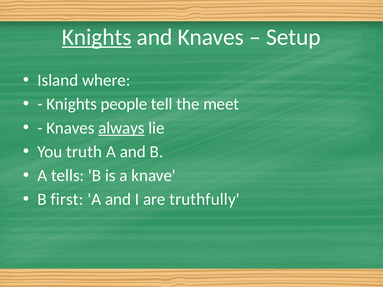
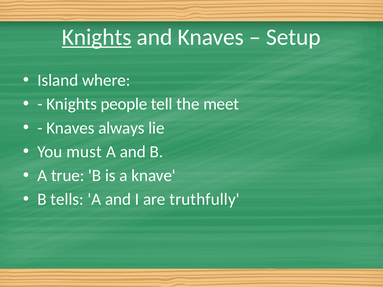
always underline: present -> none
truth: truth -> must
tells: tells -> true
first: first -> tells
